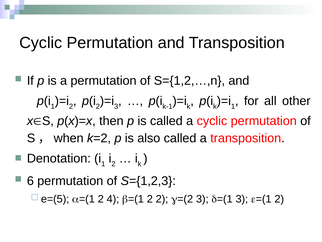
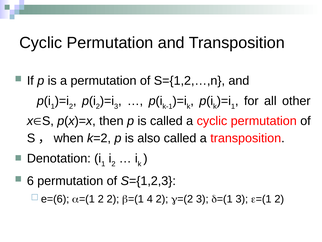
e=(5: e=(5 -> e=(6
2 4: 4 -> 2
2 at (150, 199): 2 -> 4
